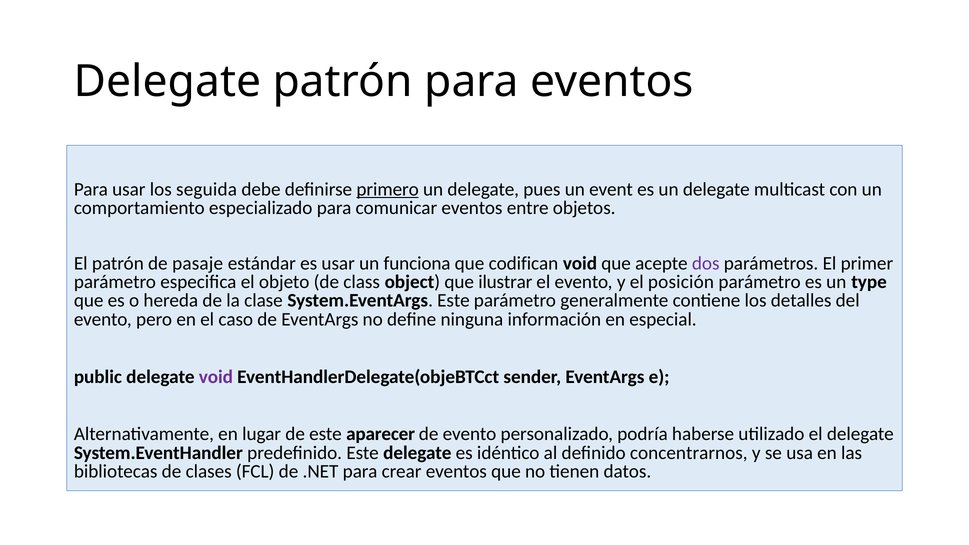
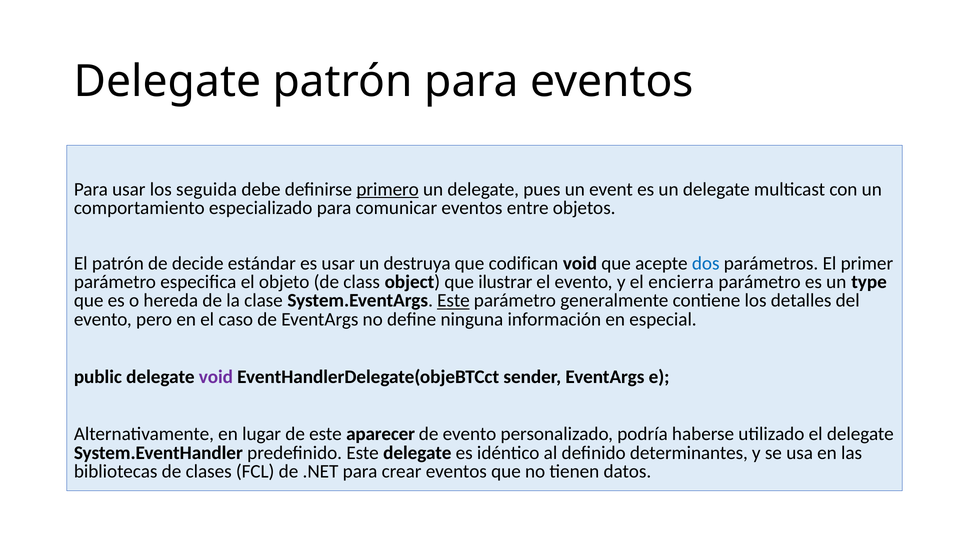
pasaje: pasaje -> decide
funciona: funciona -> destruya
dos colour: purple -> blue
posición: posición -> encierra
Este at (453, 301) underline: none -> present
concentrarnos: concentrarnos -> determinantes
